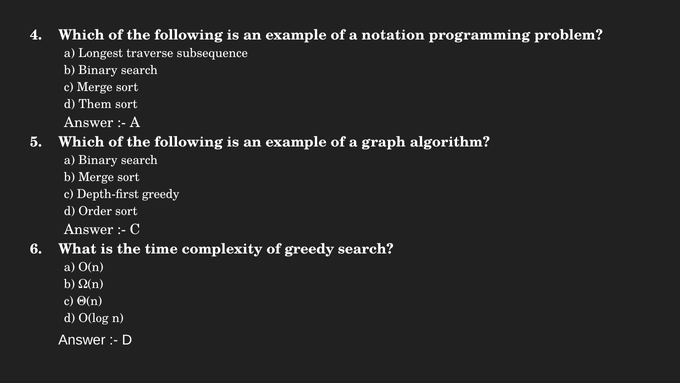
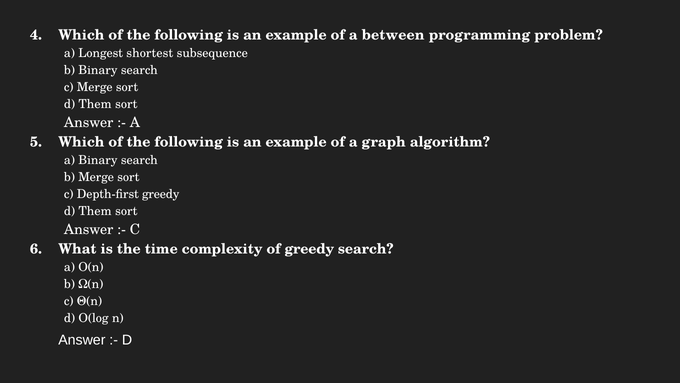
notation: notation -> between
traverse: traverse -> shortest
Order at (95, 211): Order -> Them
